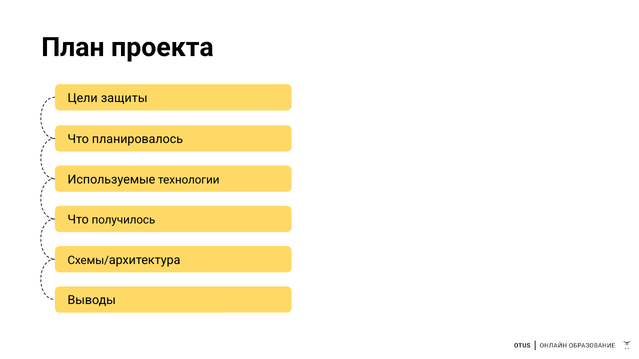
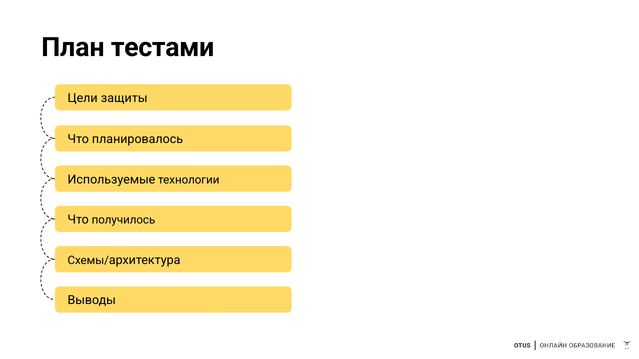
проекта: проекта -> тестами
